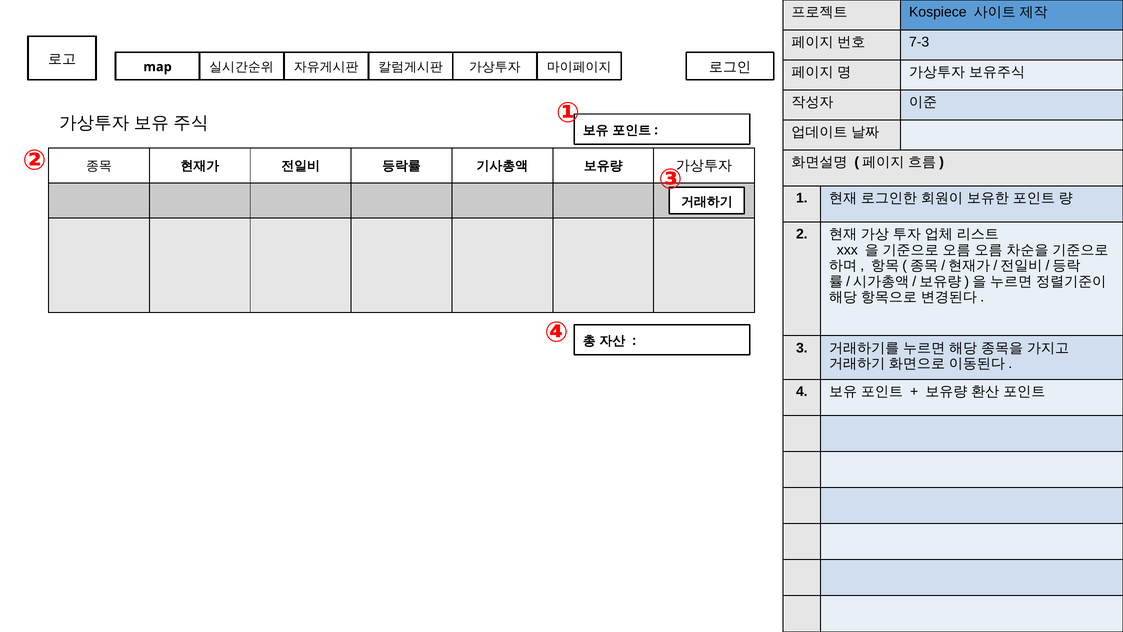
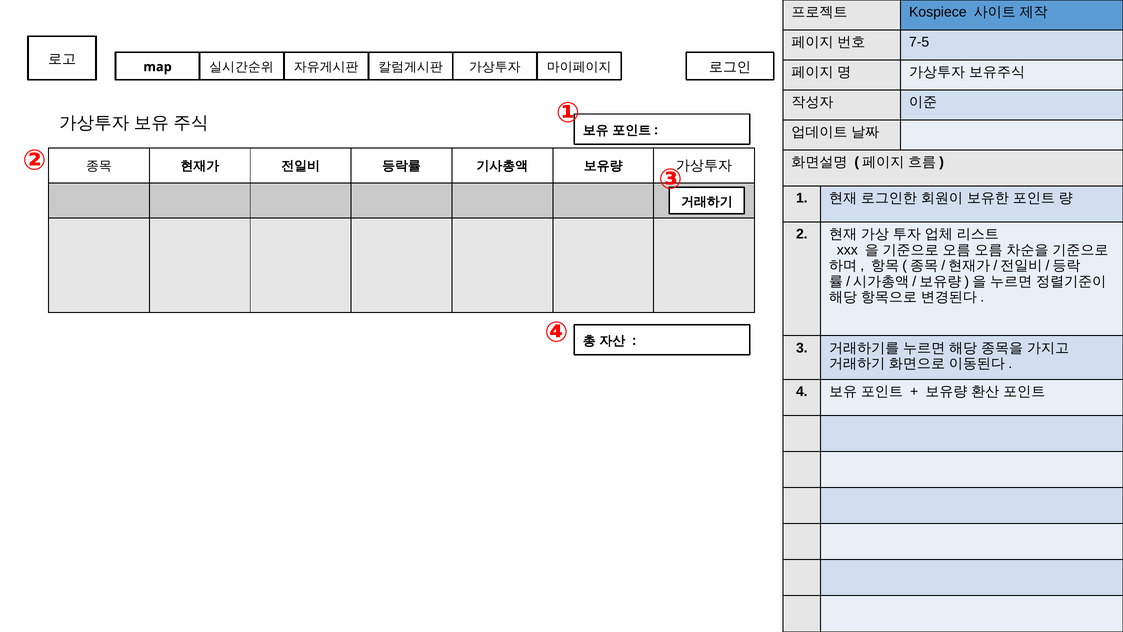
7-3: 7-3 -> 7-5
